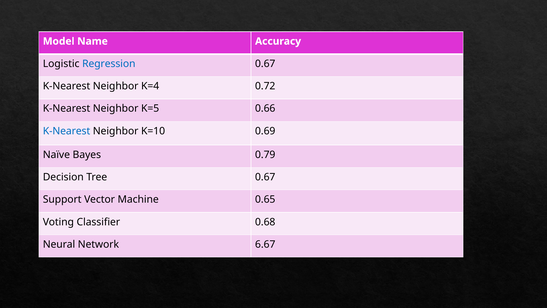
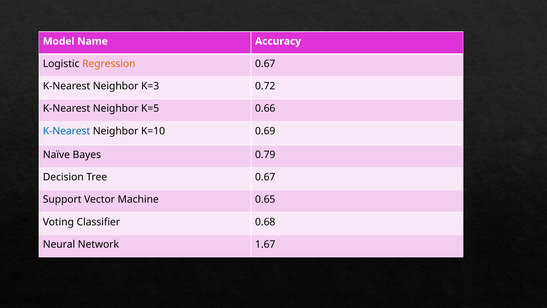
Regression colour: blue -> orange
K=4: K=4 -> K=3
6.67: 6.67 -> 1.67
